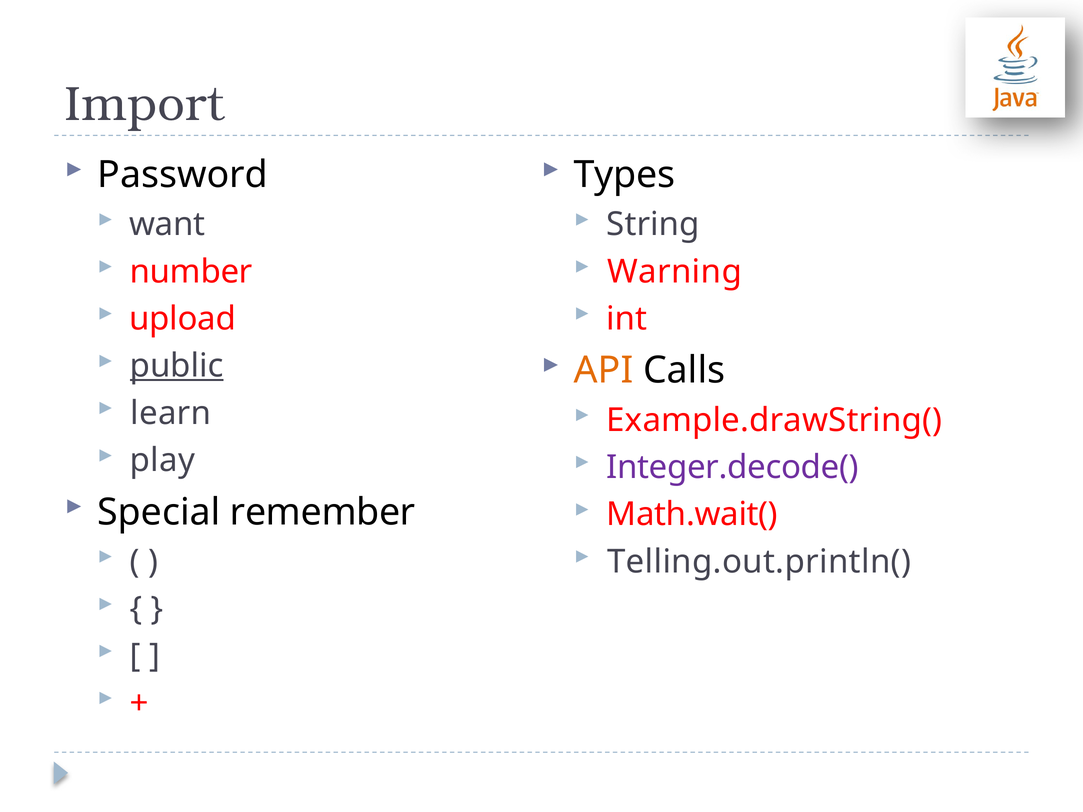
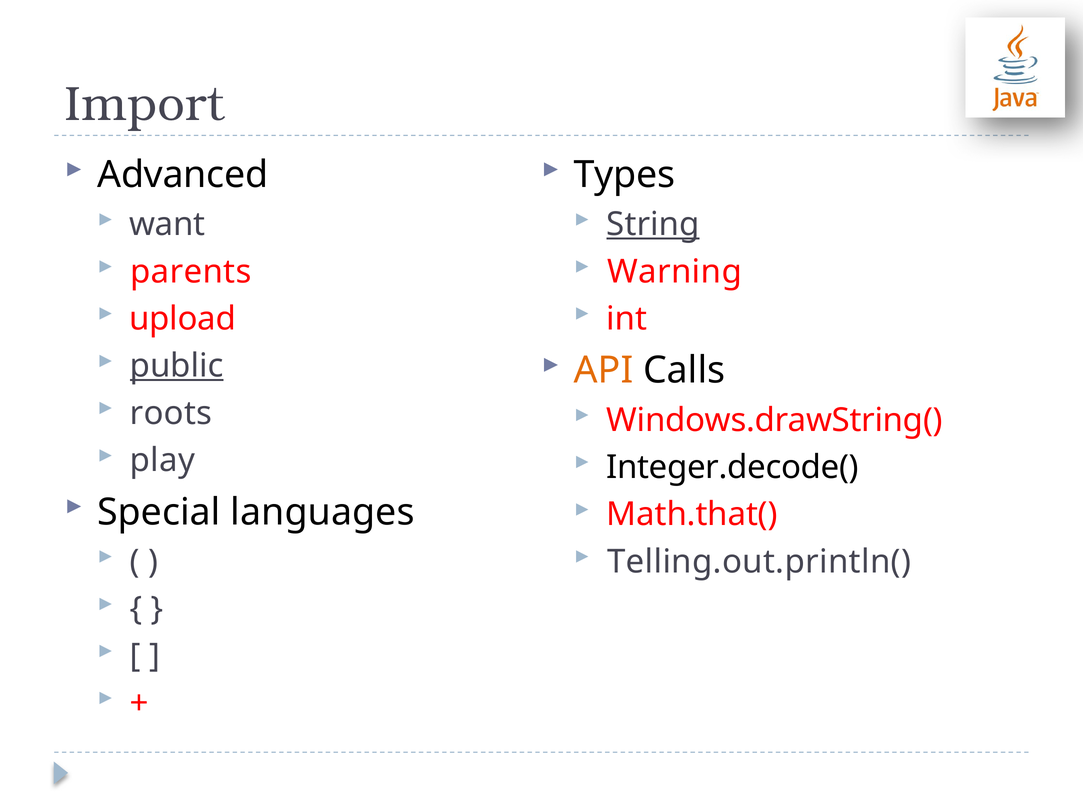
Password: Password -> Advanced
String underline: none -> present
number: number -> parents
learn: learn -> roots
Example.drawString(: Example.drawString( -> Windows.drawString(
Integer.decode( colour: purple -> black
remember: remember -> languages
Math.wait(: Math.wait( -> Math.that(
